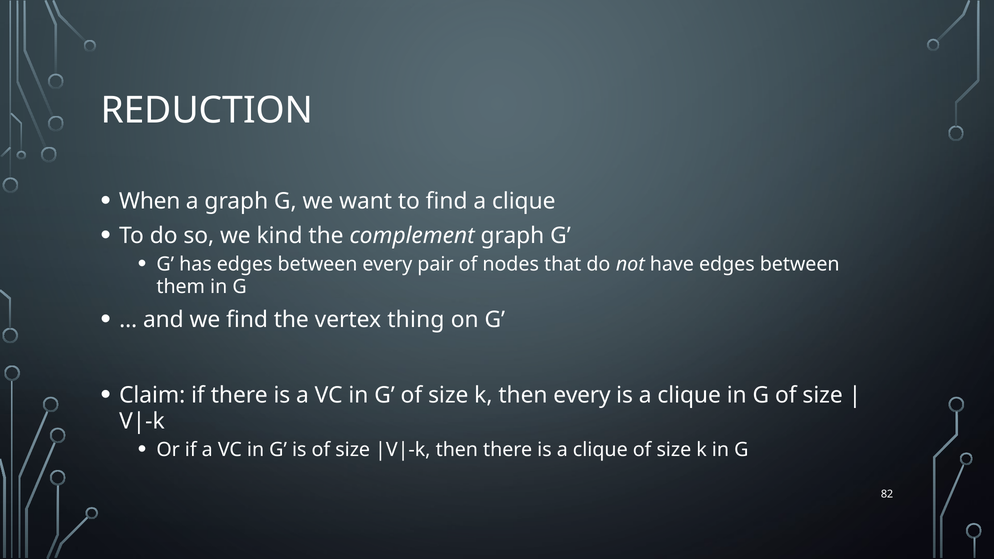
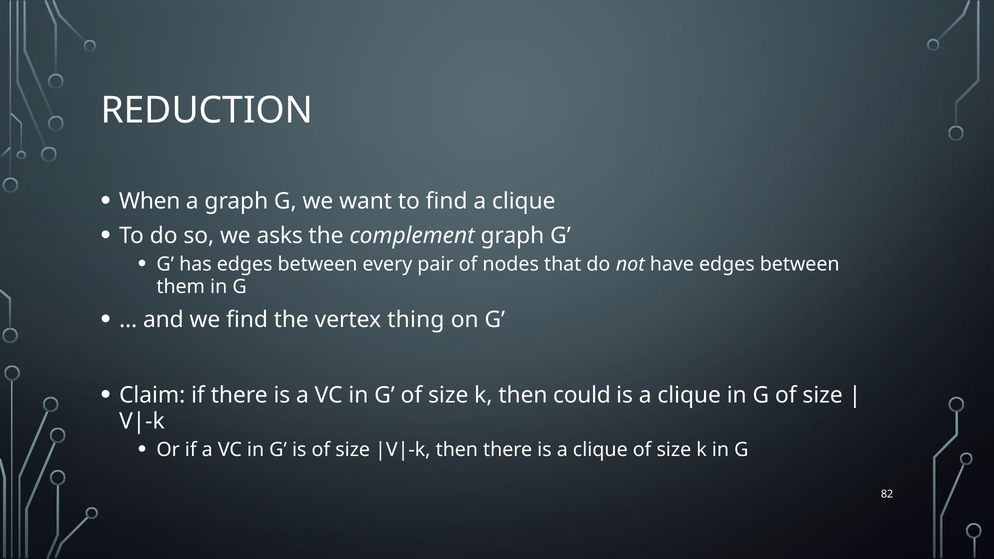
kind: kind -> asks
then every: every -> could
